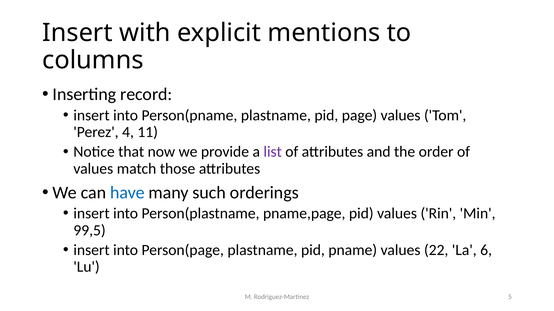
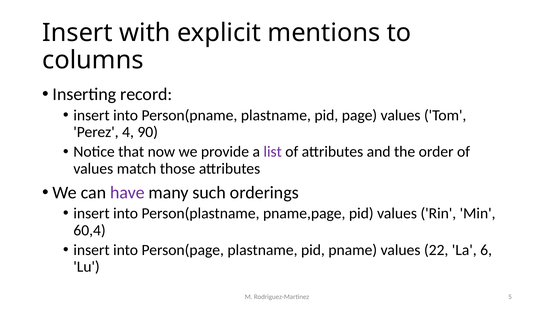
11: 11 -> 90
have colour: blue -> purple
99,5: 99,5 -> 60,4
